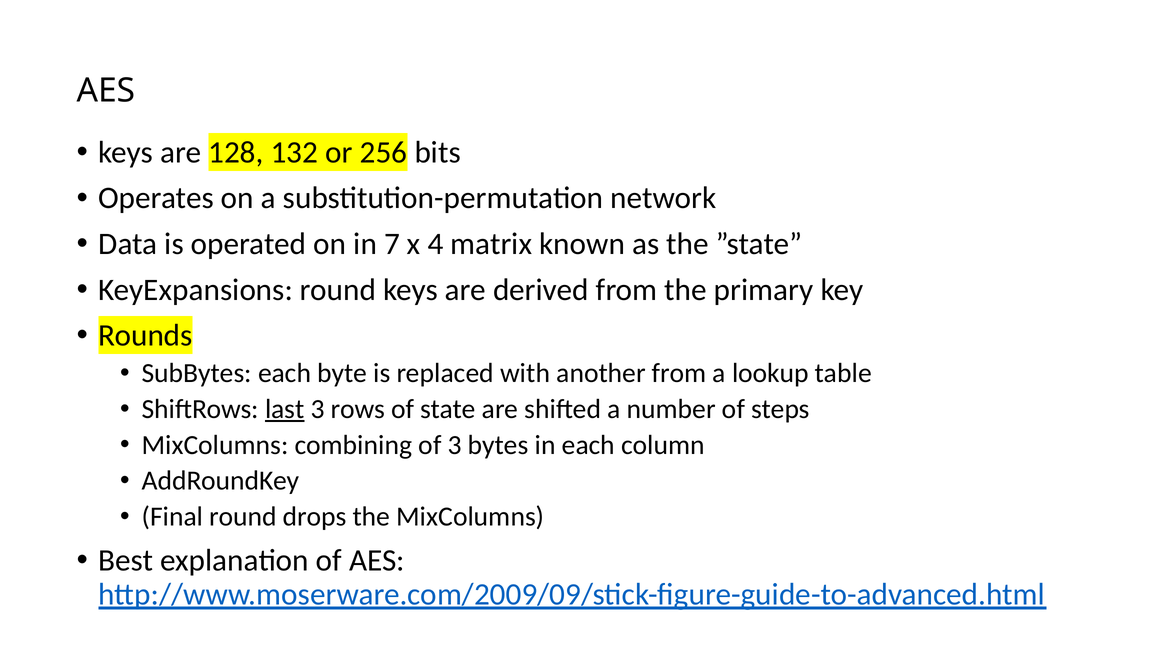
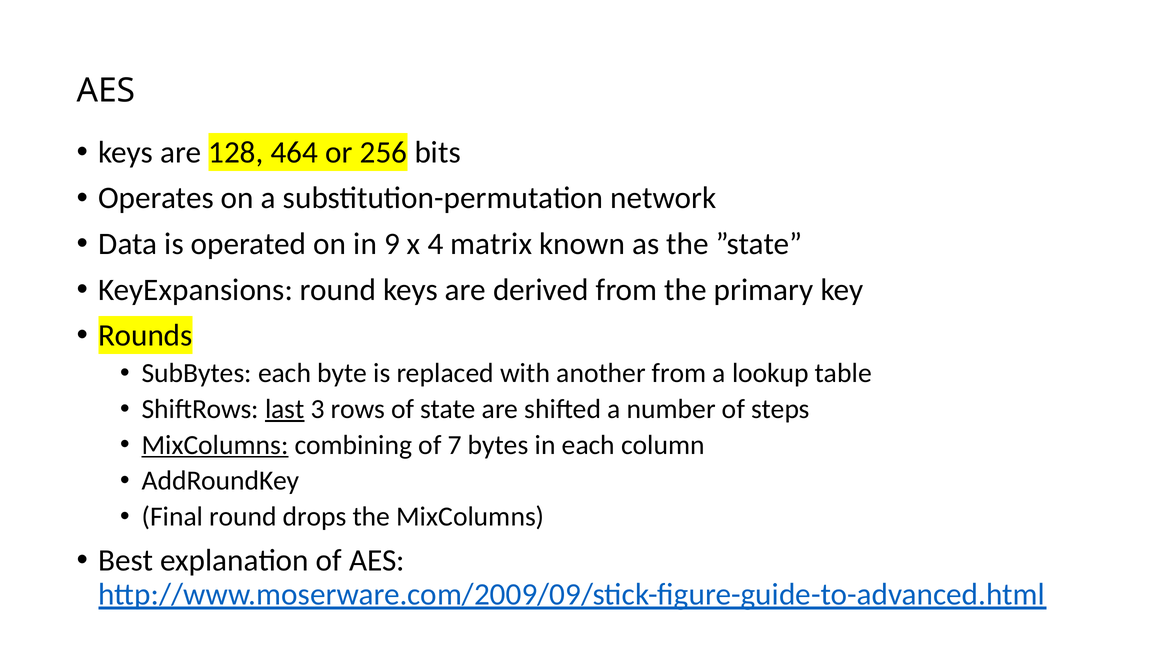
132: 132 -> 464
7: 7 -> 9
MixColumns at (215, 445) underline: none -> present
of 3: 3 -> 7
